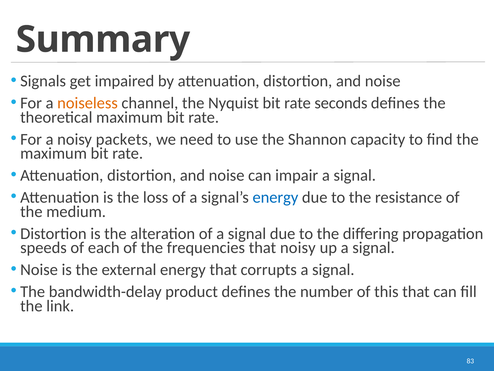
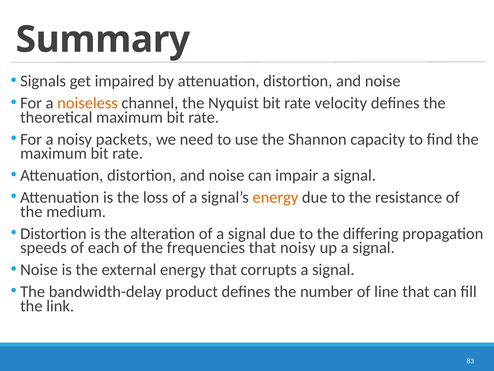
seconds: seconds -> velocity
energy at (275, 197) colour: blue -> orange
this: this -> line
